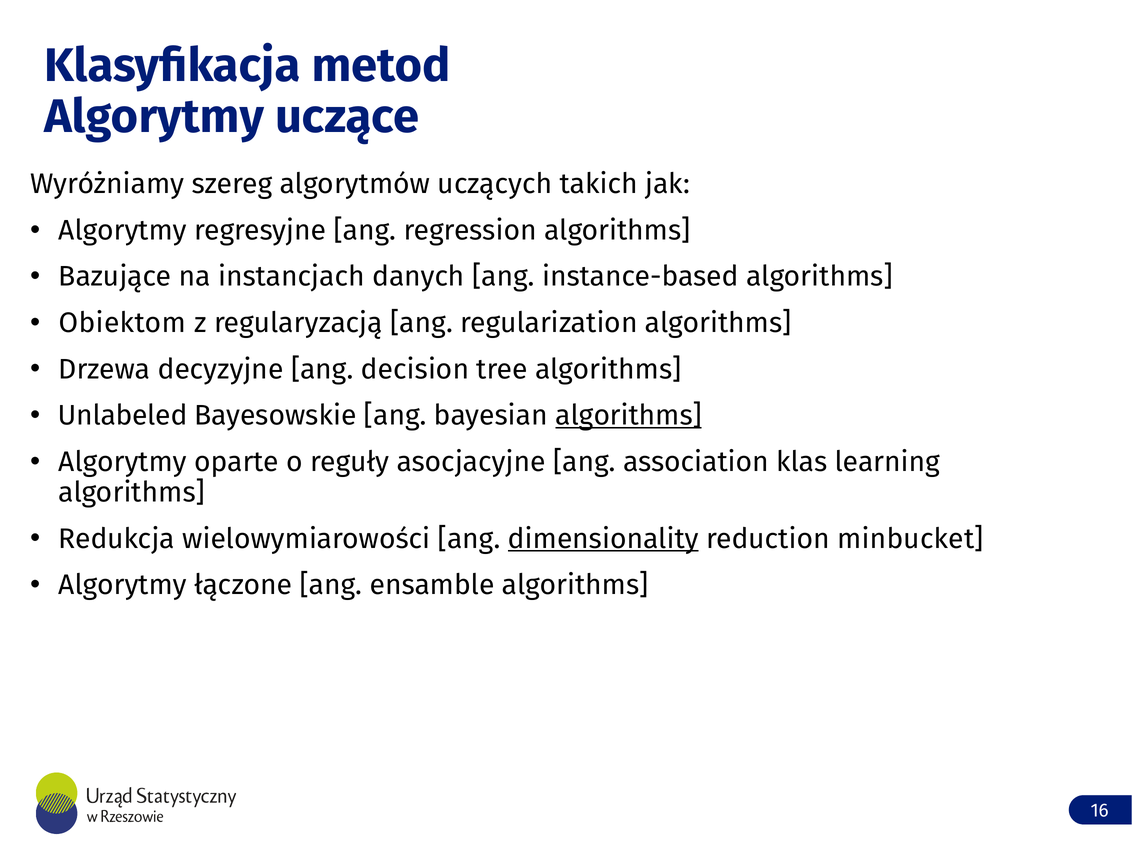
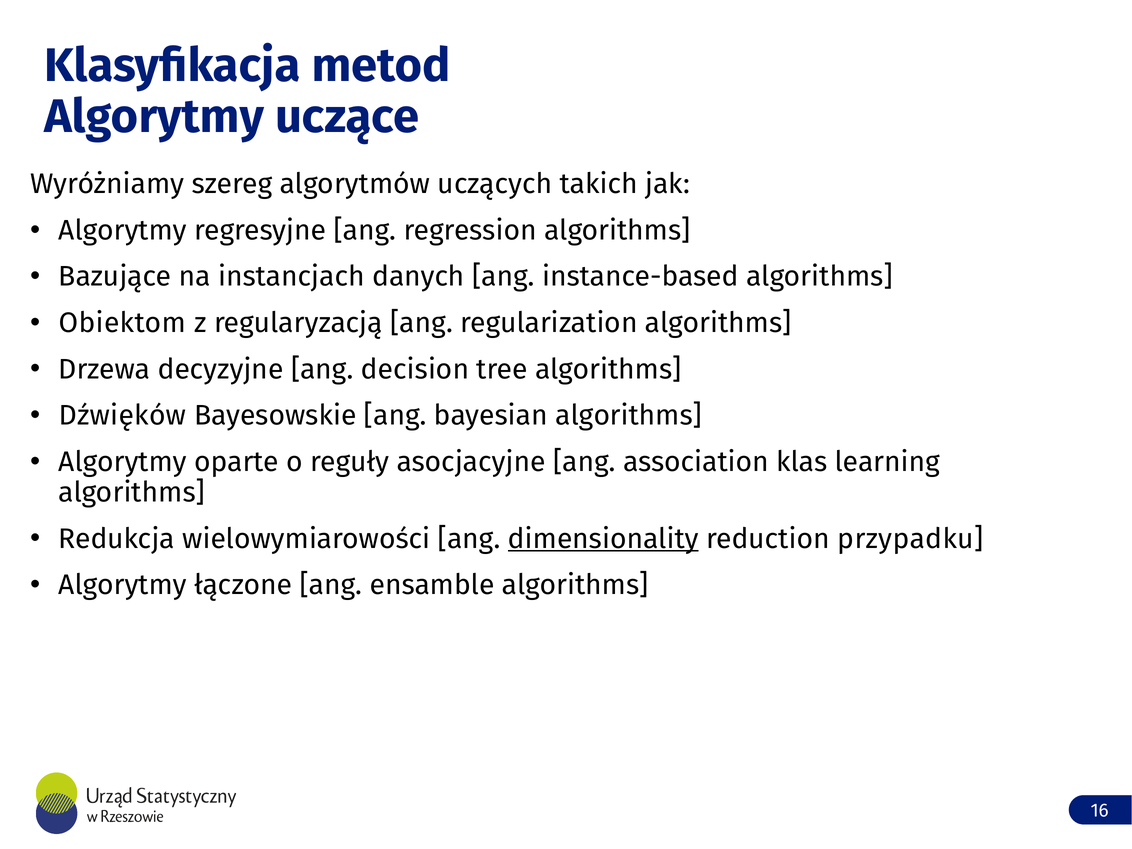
Unlabeled: Unlabeled -> Dźwięków
algorithms at (629, 416) underline: present -> none
minbucket: minbucket -> przypadku
